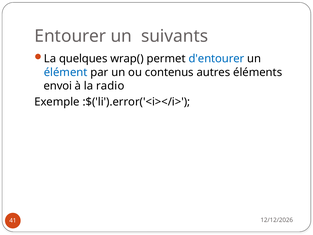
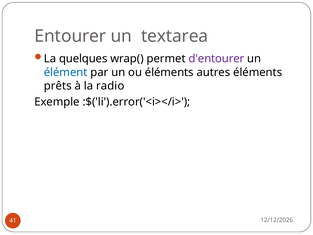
suivants: suivants -> textarea
d'entourer colour: blue -> purple
ou contenus: contenus -> éléments
envoi: envoi -> prêts
